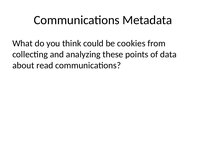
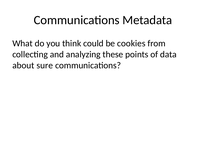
read: read -> sure
